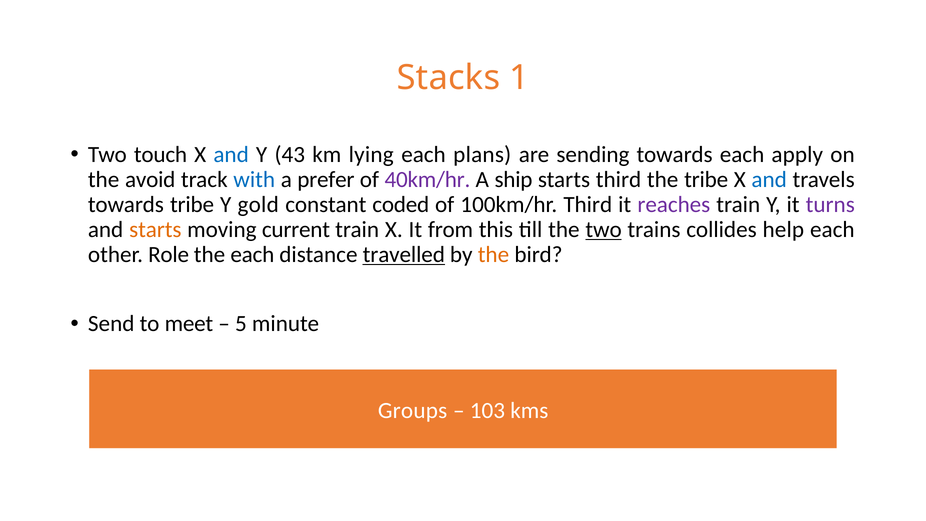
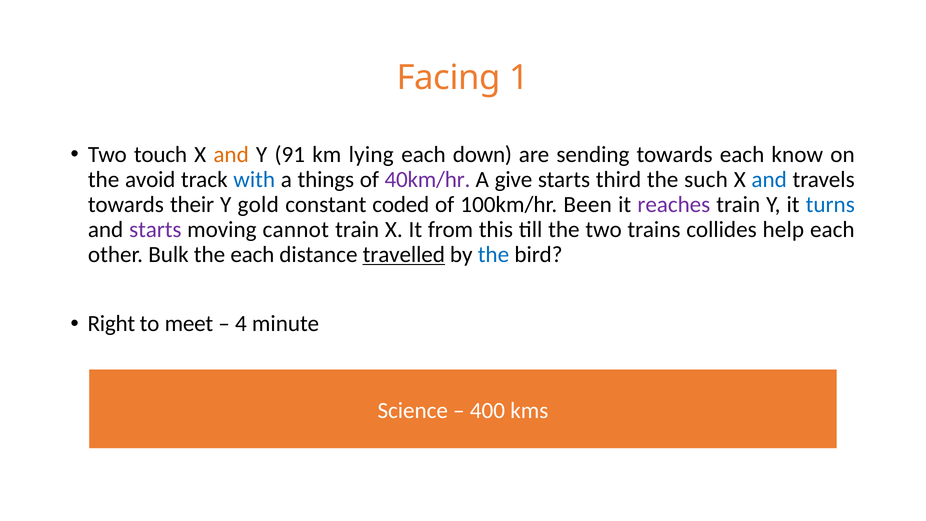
Stacks: Stacks -> Facing
and at (231, 154) colour: blue -> orange
43: 43 -> 91
plans: plans -> down
apply: apply -> know
prefer: prefer -> things
ship: ship -> give
the tribe: tribe -> such
towards tribe: tribe -> their
100km/hr Third: Third -> Been
turns colour: purple -> blue
starts at (155, 229) colour: orange -> purple
current: current -> cannot
two at (604, 229) underline: present -> none
Role: Role -> Bulk
the at (493, 254) colour: orange -> blue
Send: Send -> Right
5: 5 -> 4
Groups: Groups -> Science
103: 103 -> 400
